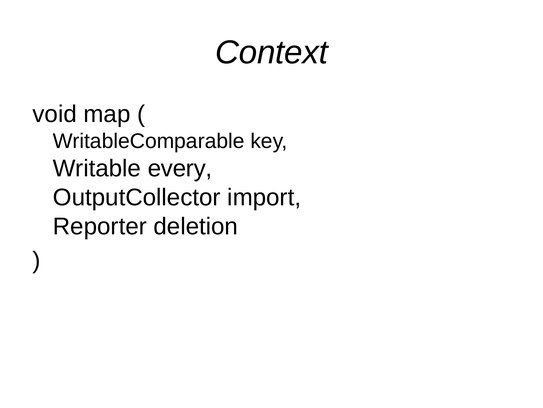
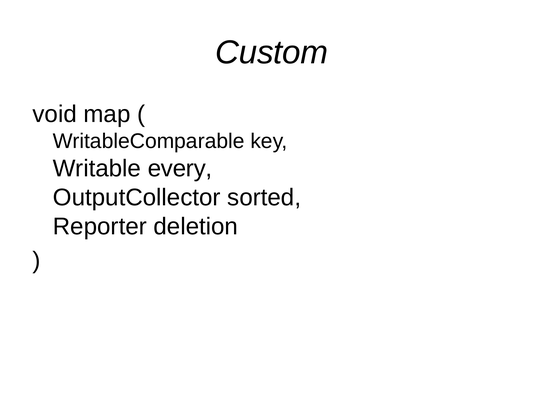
Context: Context -> Custom
import: import -> sorted
